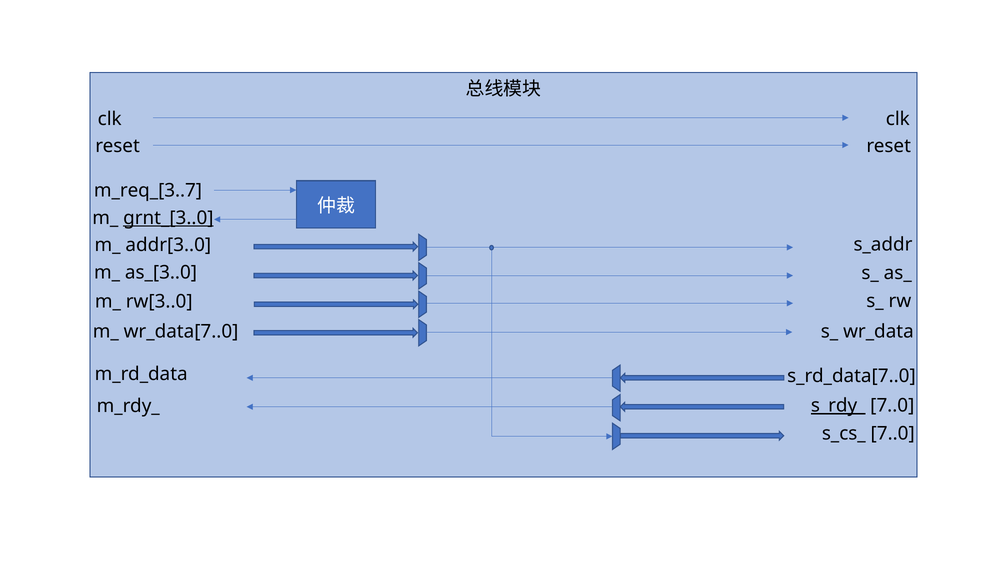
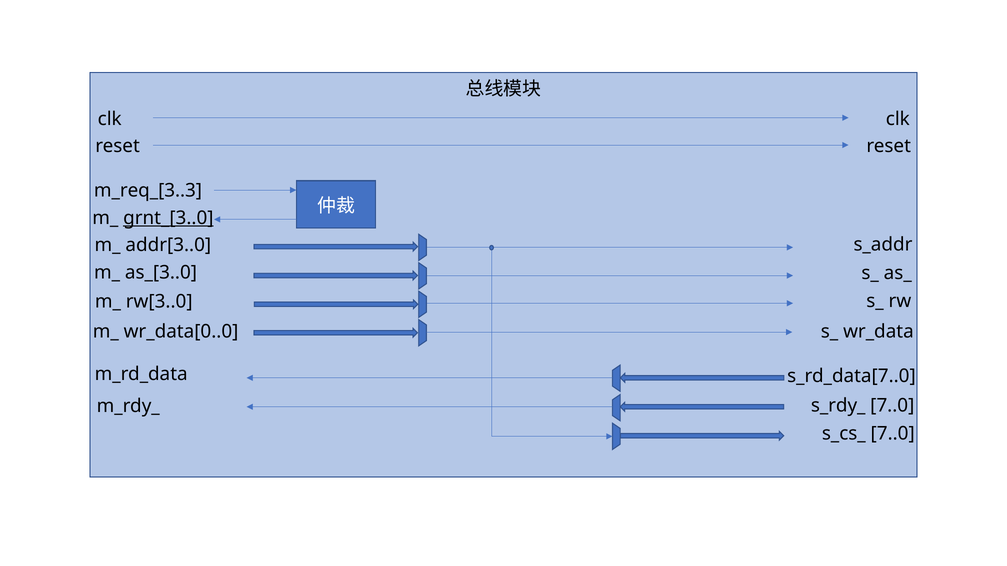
m_req_[3..7: m_req_[3..7 -> m_req_[3..3
wr_data[7..0: wr_data[7..0 -> wr_data[0..0
s_rdy_ underline: present -> none
